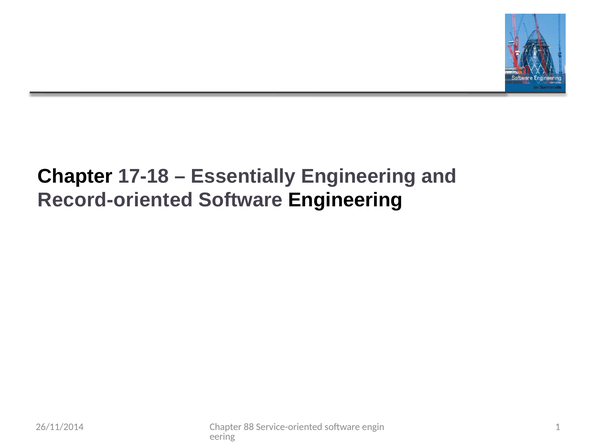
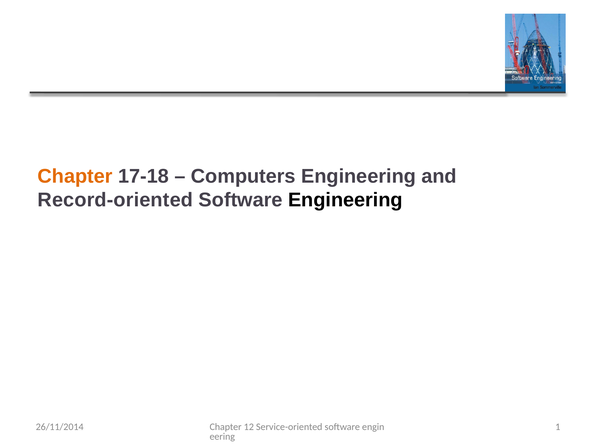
Chapter at (75, 176) colour: black -> orange
Essentially: Essentially -> Computers
88: 88 -> 12
